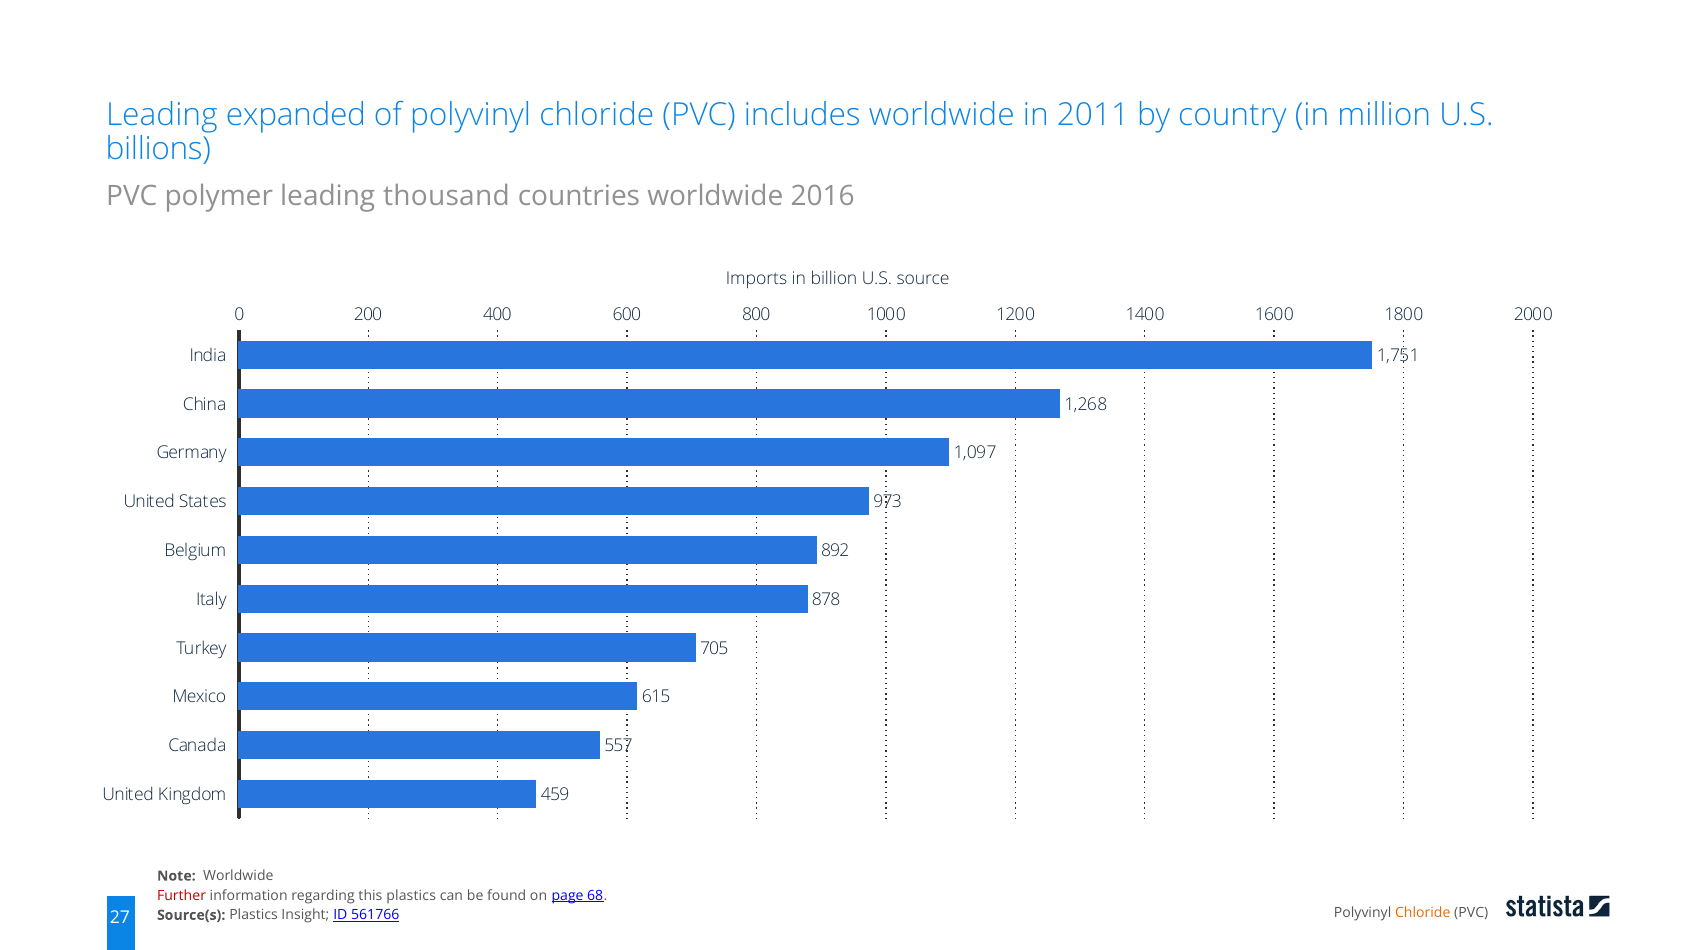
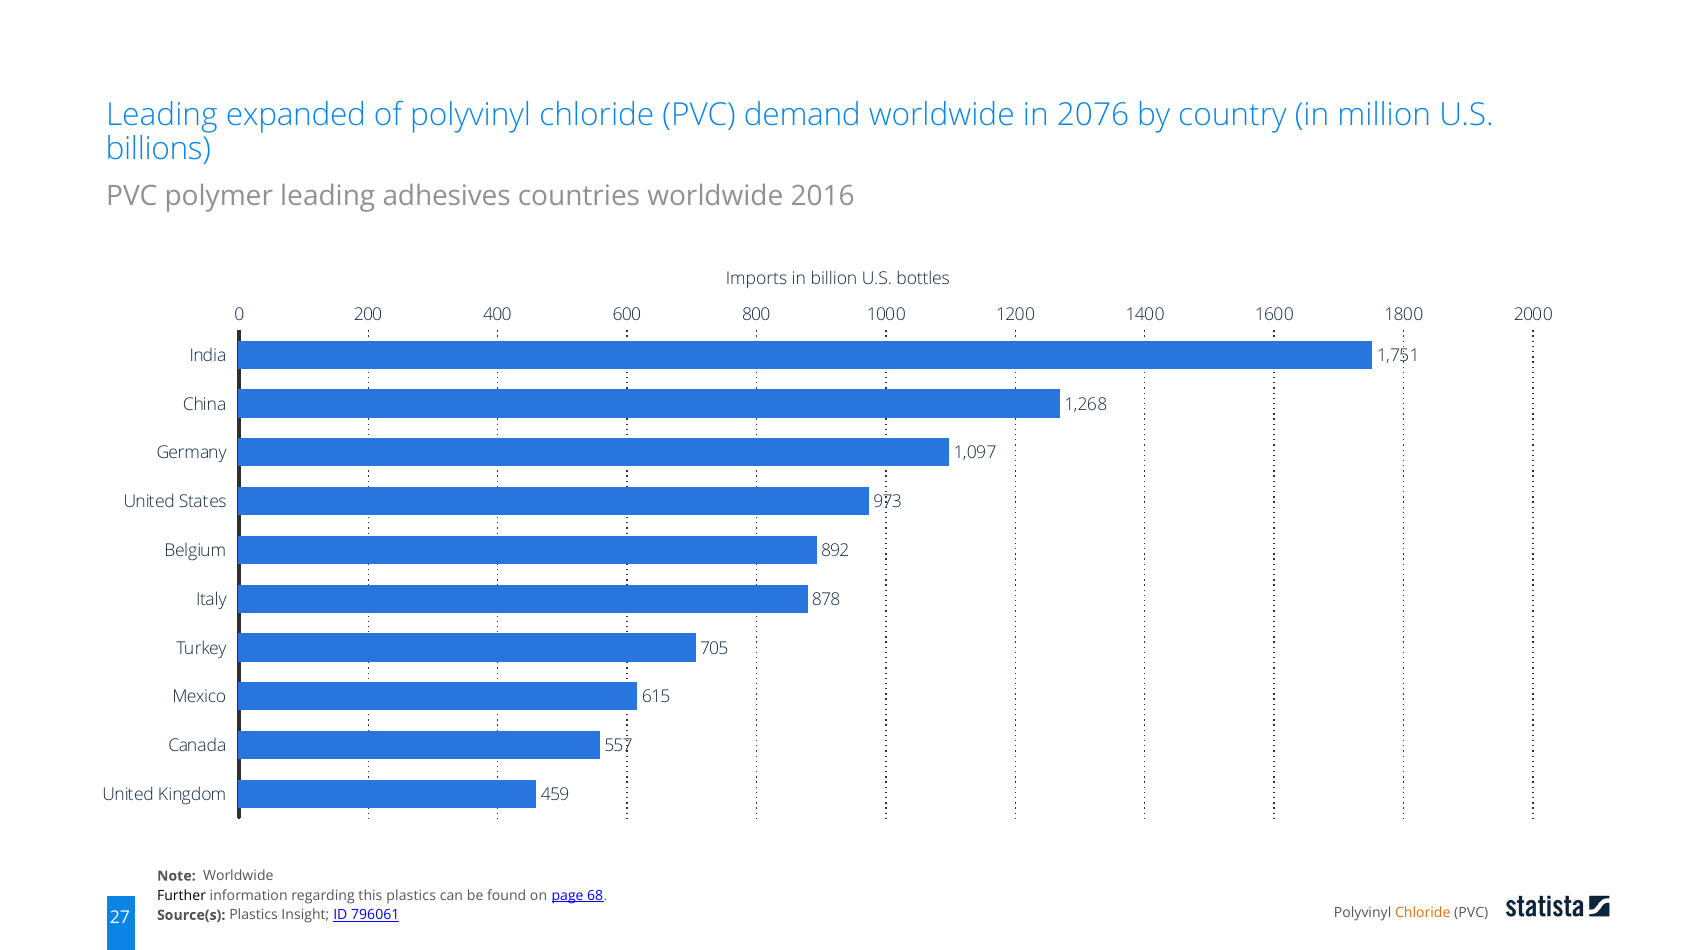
includes: includes -> demand
2011: 2011 -> 2076
thousand: thousand -> adhesives
source: source -> bottles
Further colour: red -> black
561766: 561766 -> 796061
